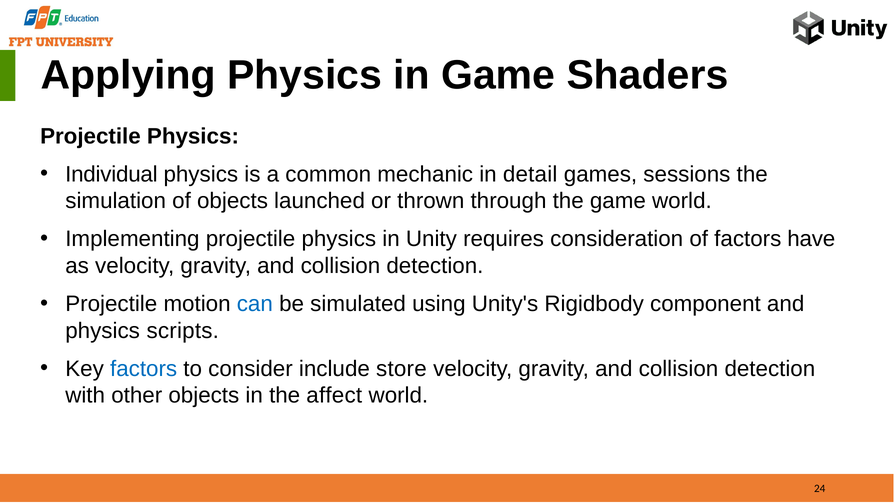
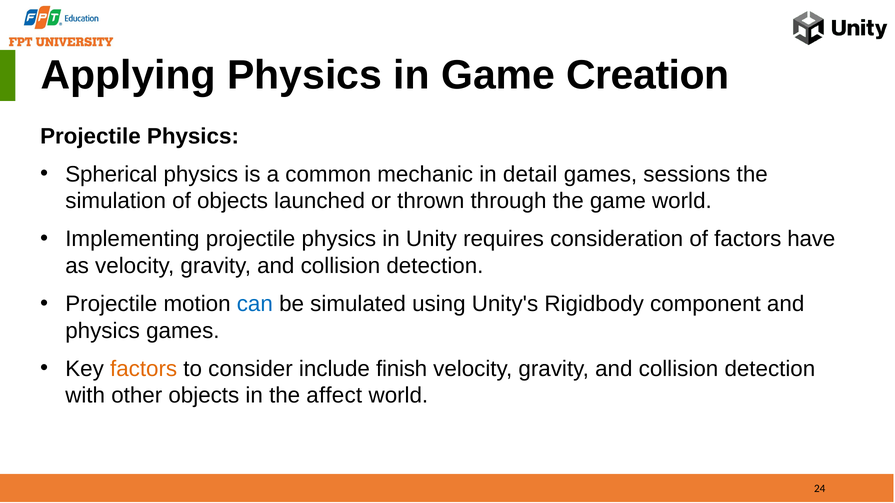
Shaders: Shaders -> Creation
Individual: Individual -> Spherical
physics scripts: scripts -> games
factors at (144, 369) colour: blue -> orange
store: store -> finish
